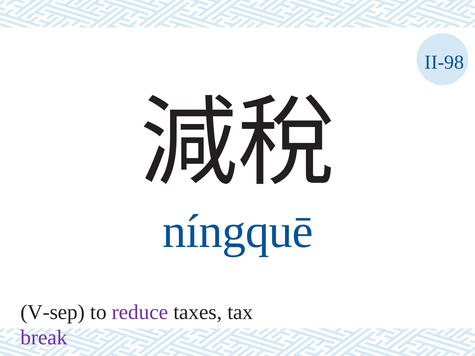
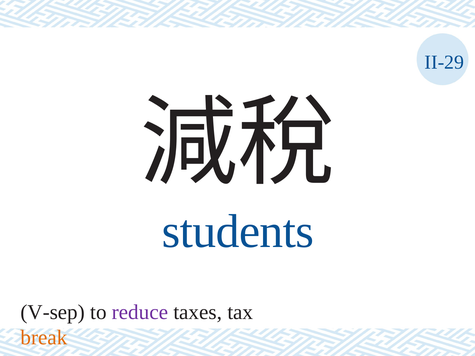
II-98: II-98 -> II-29
níngquē: níngquē -> students
break colour: purple -> orange
